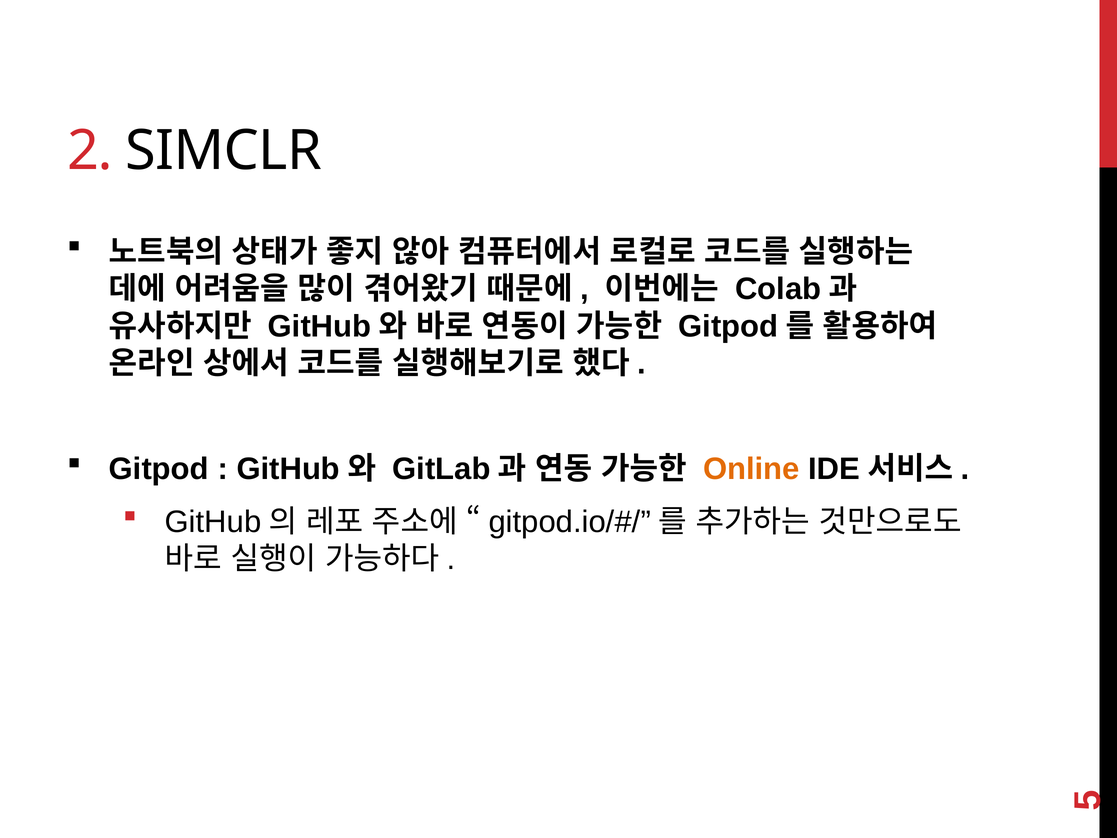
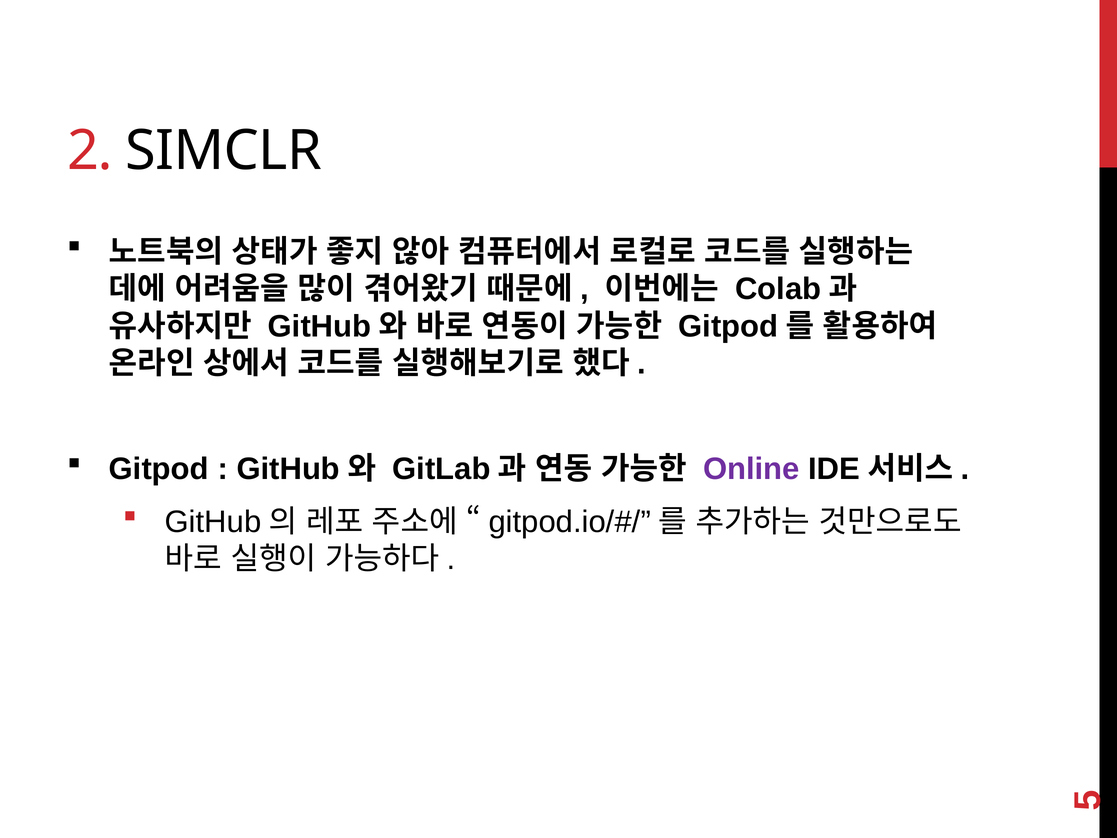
Online colour: orange -> purple
